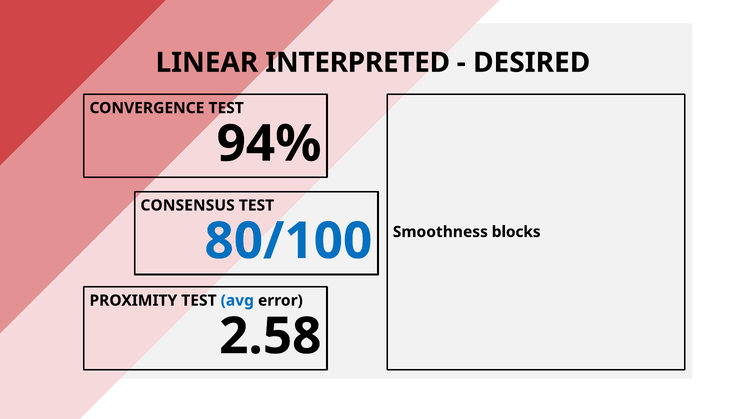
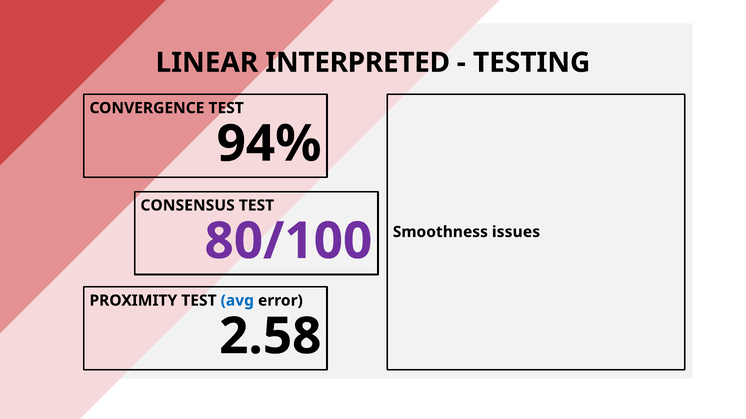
DESIRED: DESIRED -> TESTING
blocks: blocks -> issues
80/100 colour: blue -> purple
